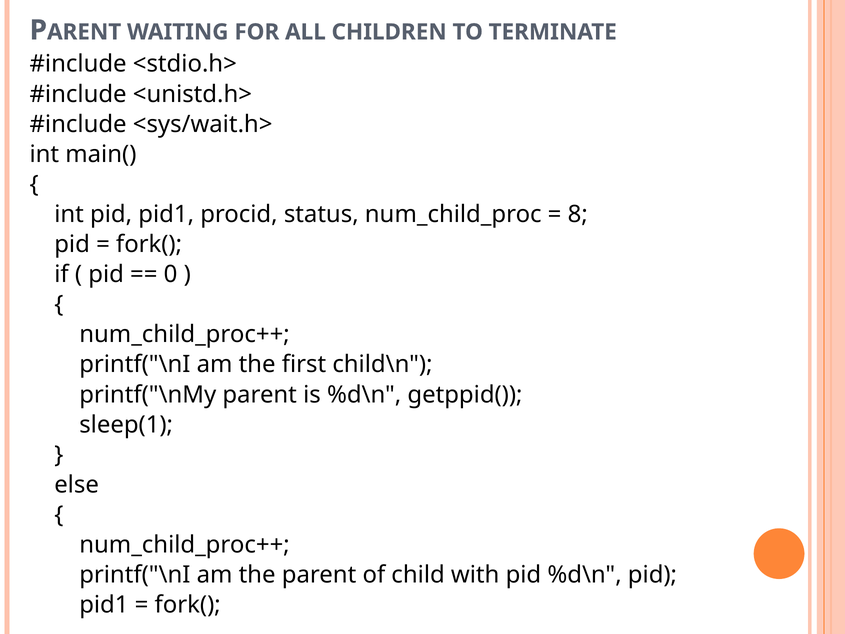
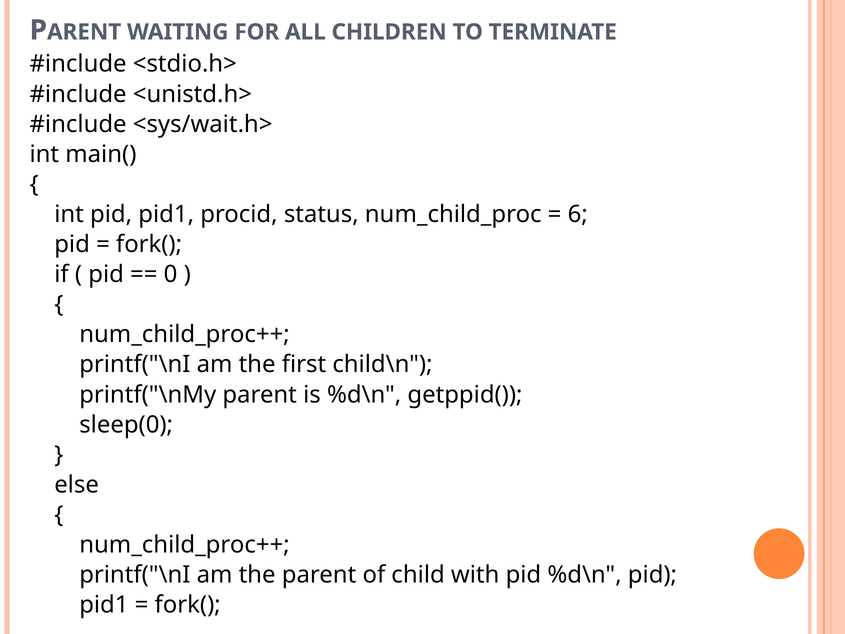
8: 8 -> 6
sleep(1: sleep(1 -> sleep(0
